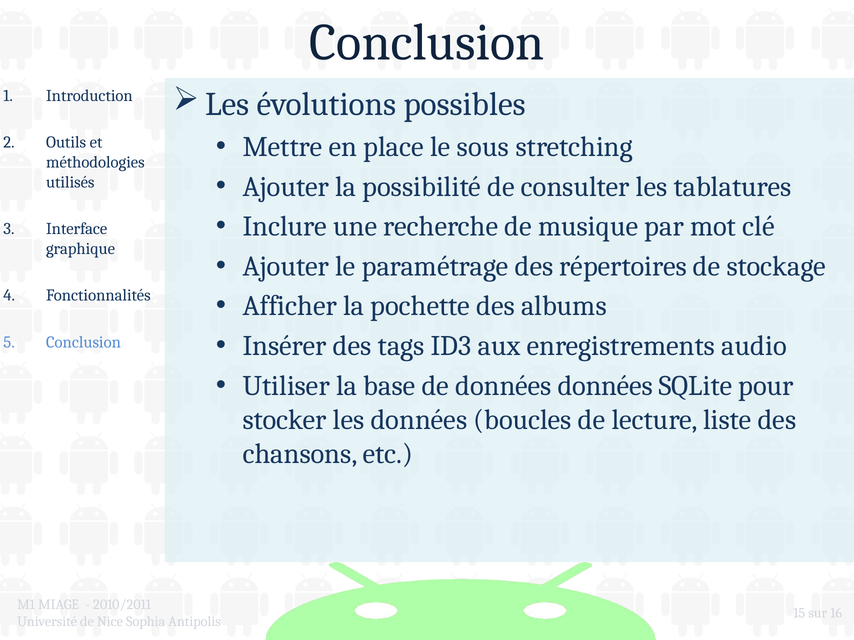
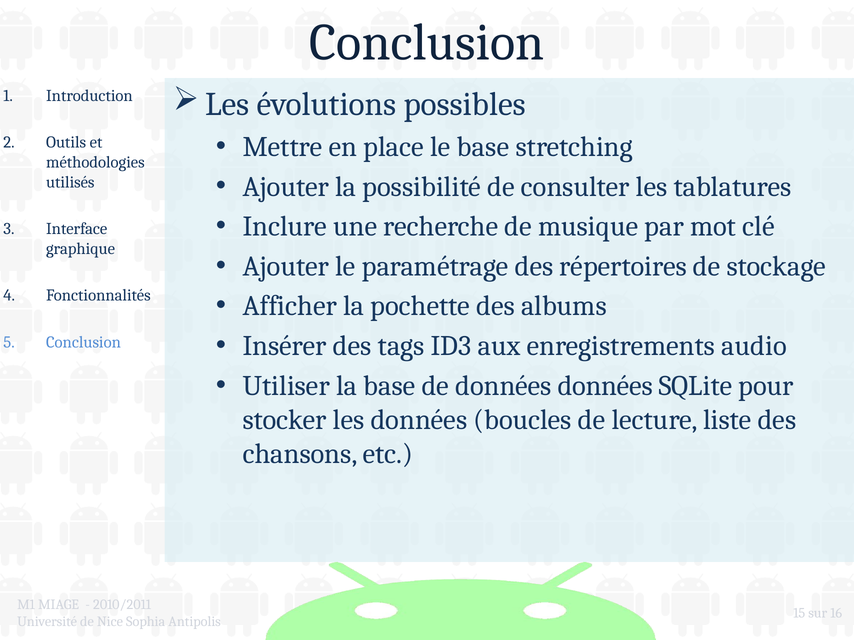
le sous: sous -> base
